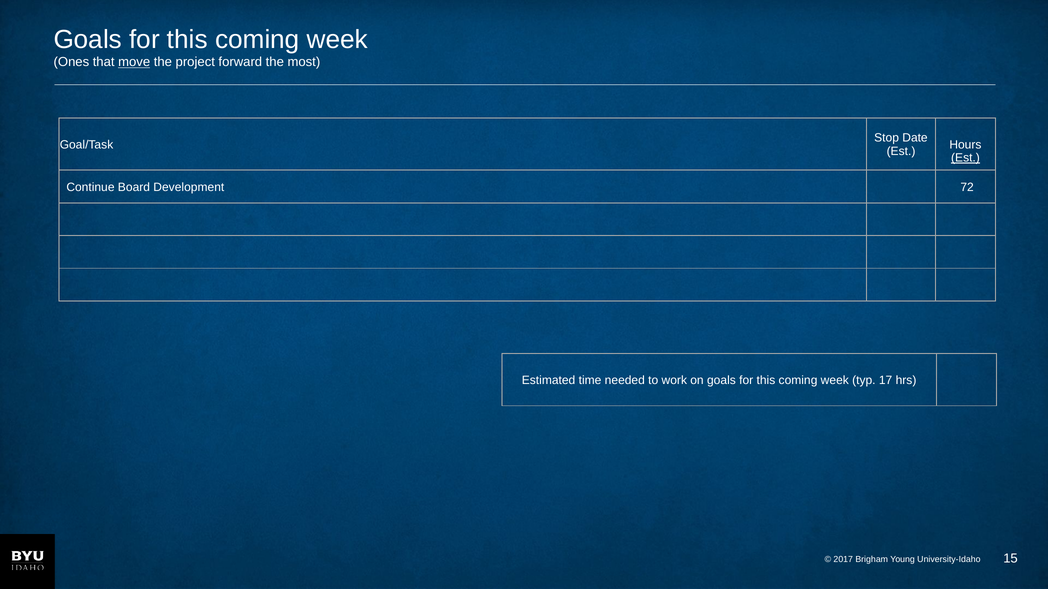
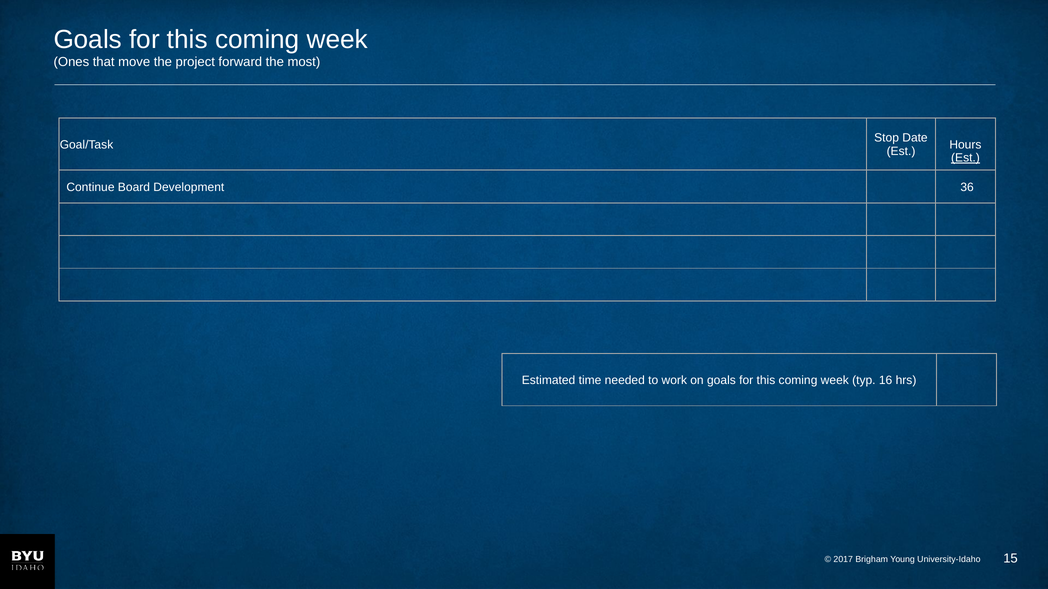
move underline: present -> none
72: 72 -> 36
17: 17 -> 16
